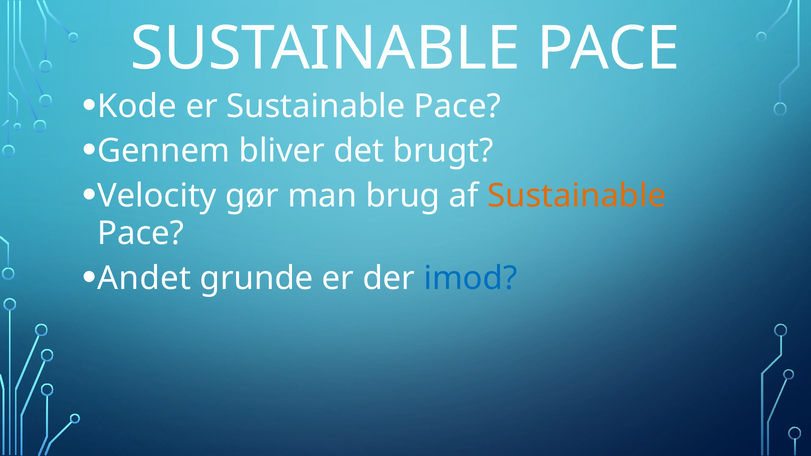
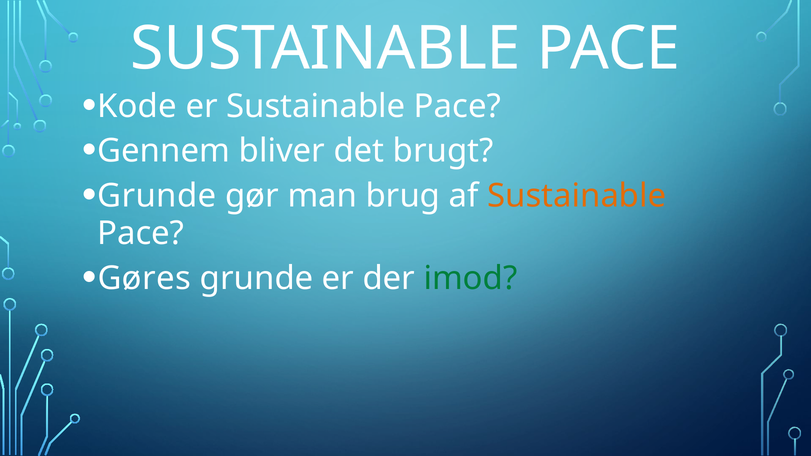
Velocity at (157, 196): Velocity -> Grunde
Andet: Andet -> Gøres
imod colour: blue -> green
